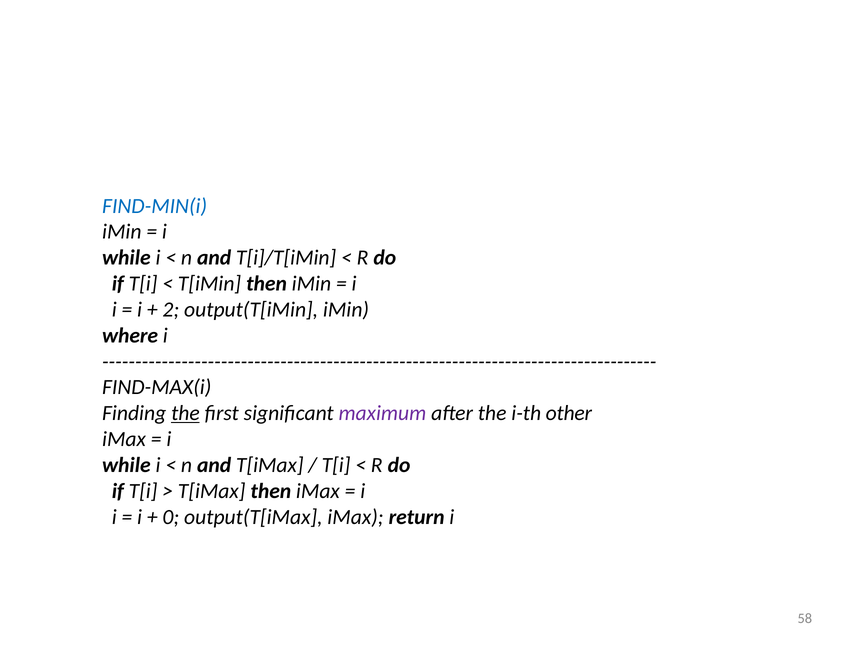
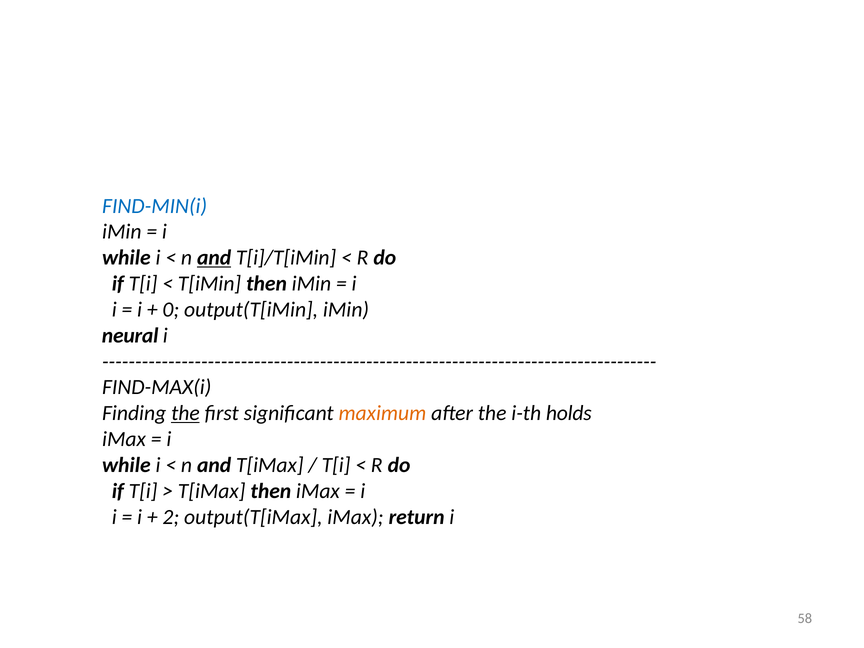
and at (214, 258) underline: none -> present
2: 2 -> 0
where: where -> neural
maximum colour: purple -> orange
other: other -> holds
0: 0 -> 2
